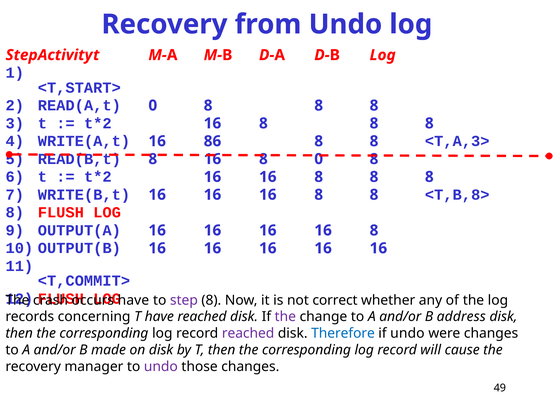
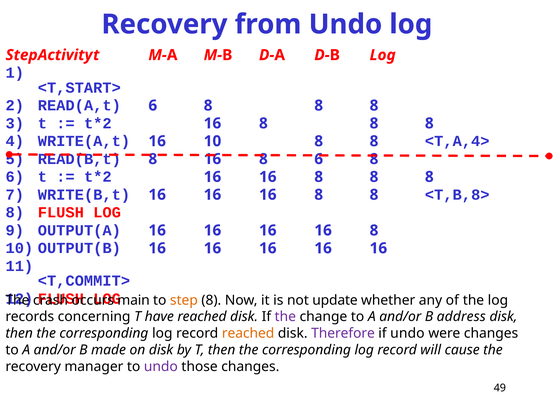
READ(A,t 0: 0 -> 6
16 86: 86 -> 10
<T,A,3>: <T,A,3> -> <T,A,4>
16 8 0: 0 -> 6
have at (133, 300): have -> main
step colour: purple -> orange
correct: correct -> update
reached at (248, 333) colour: purple -> orange
Therefore colour: blue -> purple
